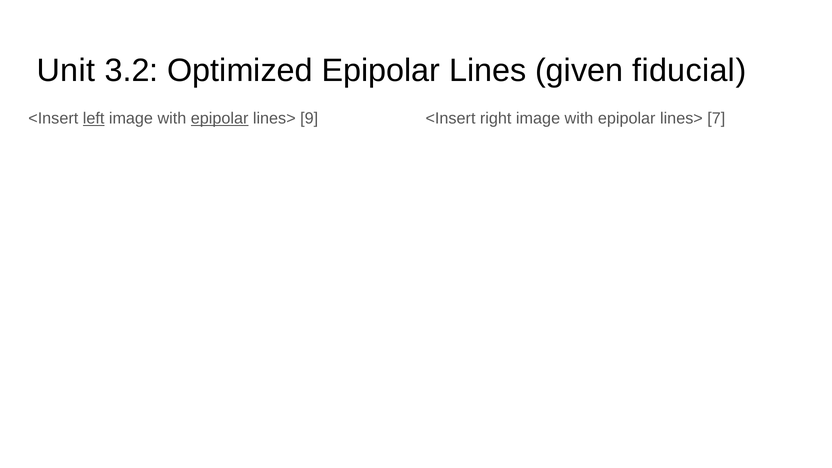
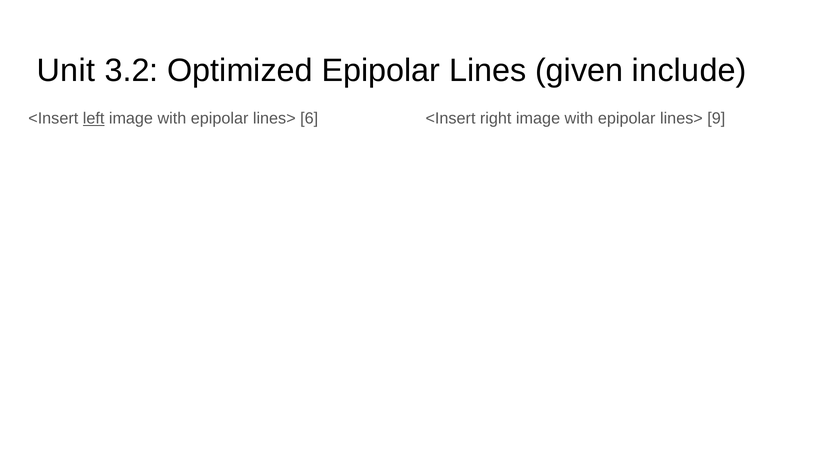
fiducial: fiducial -> include
epipolar at (220, 119) underline: present -> none
9: 9 -> 6
7: 7 -> 9
